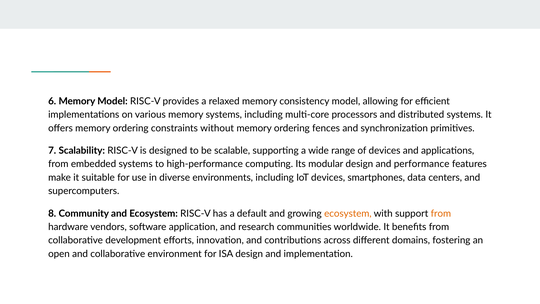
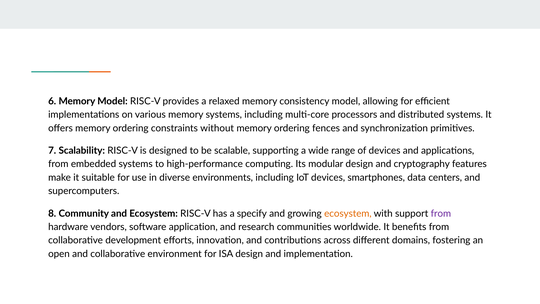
performance: performance -> cryptography
default: default -> specify
from at (441, 213) colour: orange -> purple
